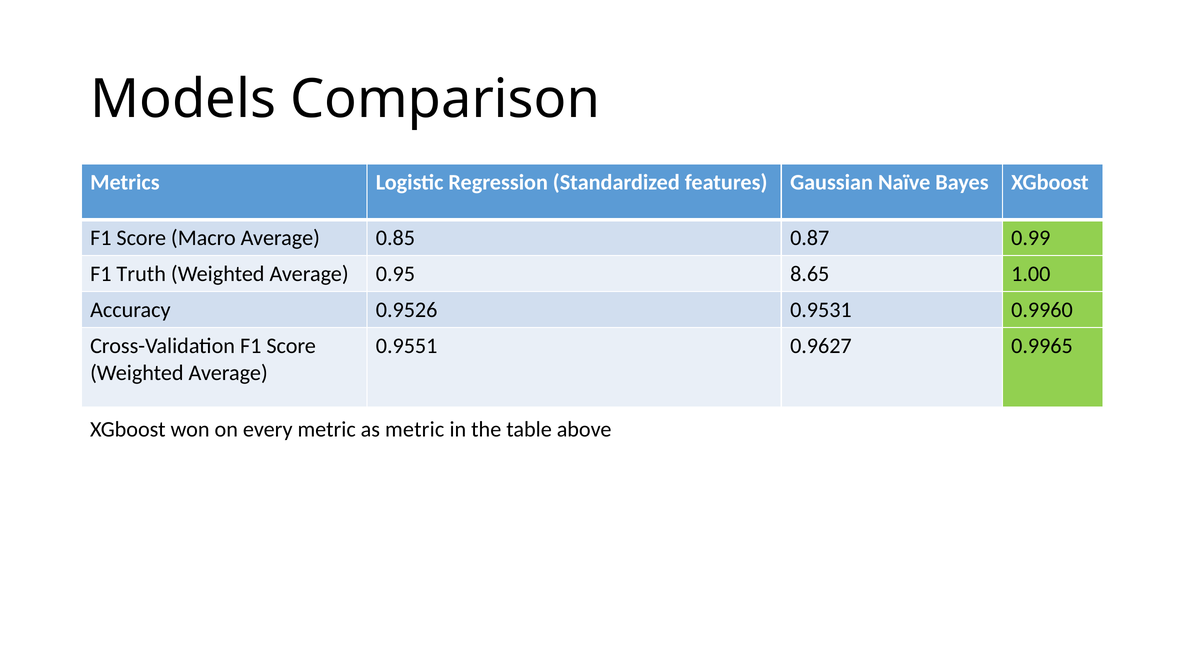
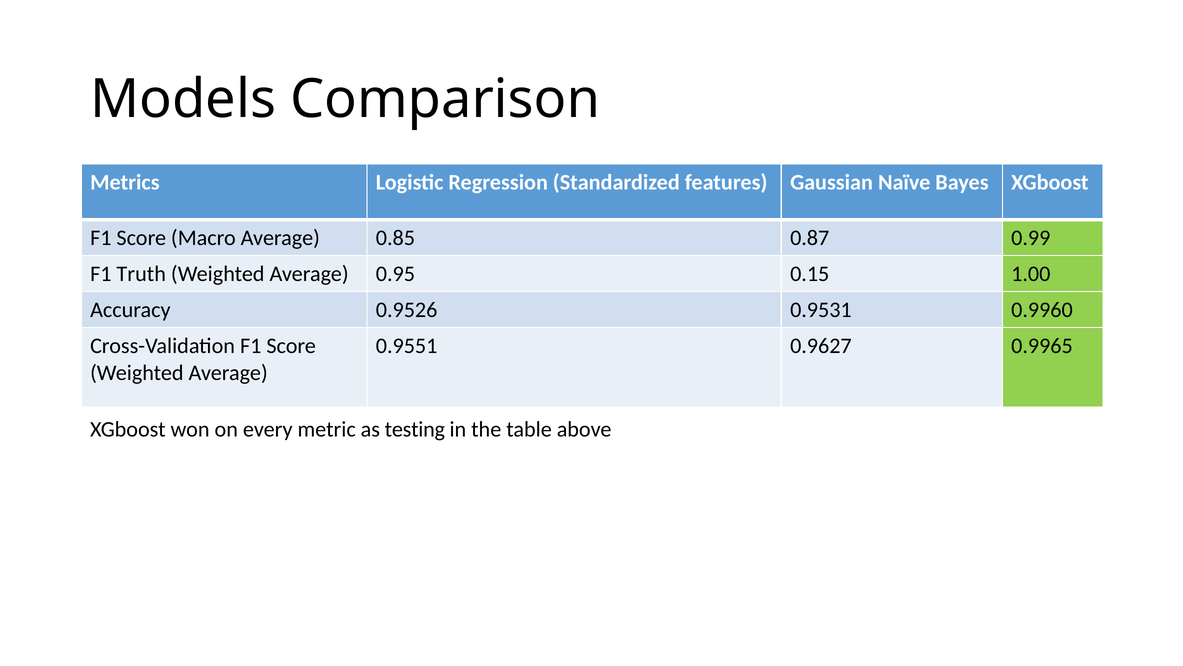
8.65: 8.65 -> 0.15
as metric: metric -> testing
